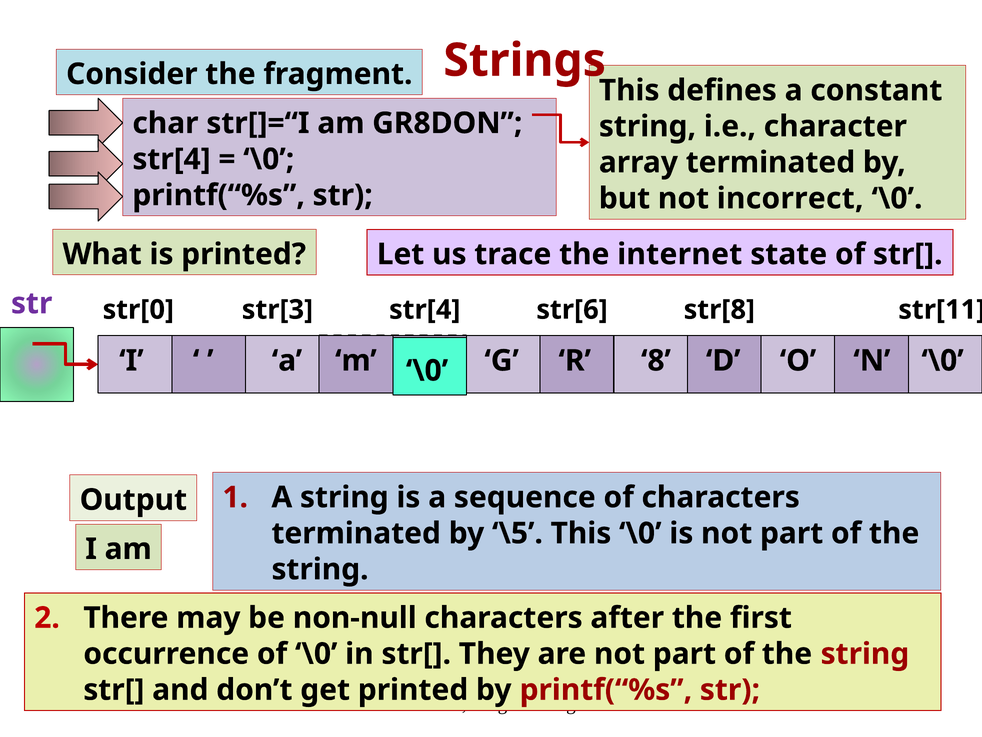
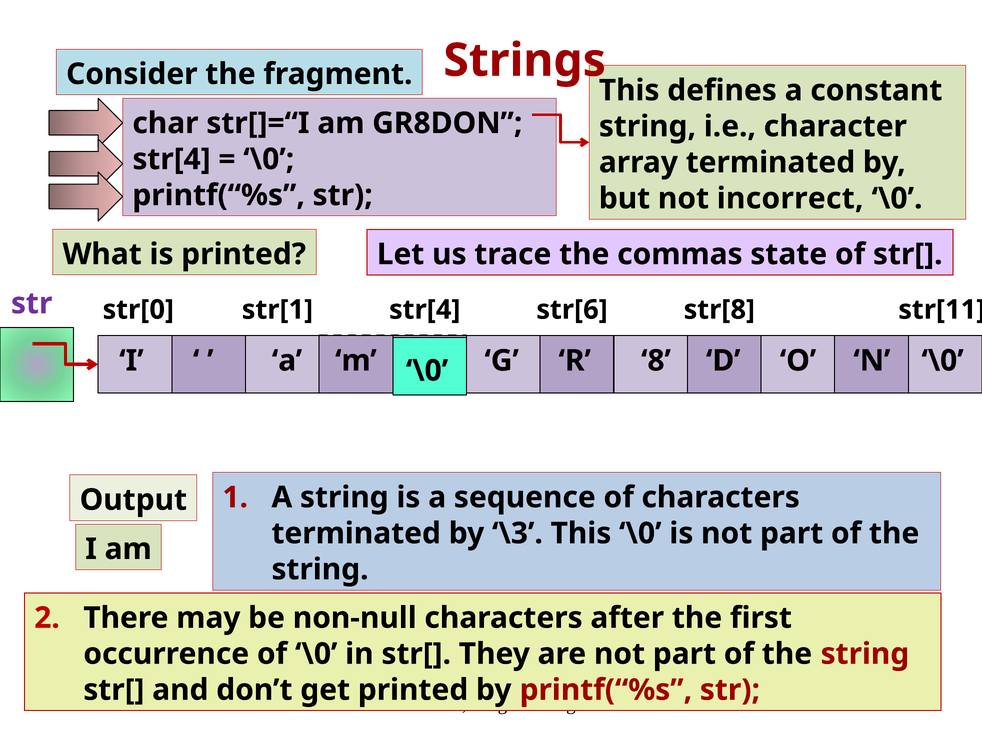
internet: internet -> commas
str[3: str[3 -> str[1
\5: \5 -> \3
